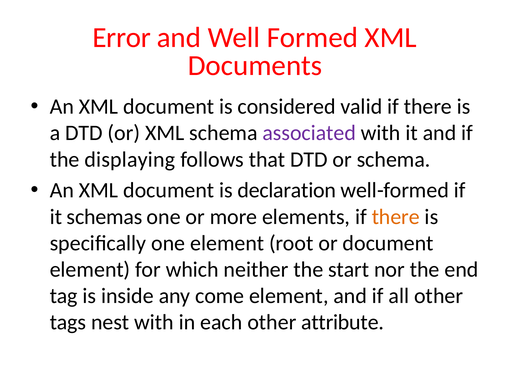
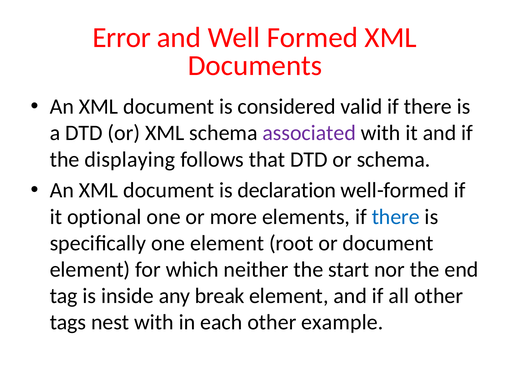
schemas: schemas -> optional
there at (396, 217) colour: orange -> blue
come: come -> break
attribute: attribute -> example
